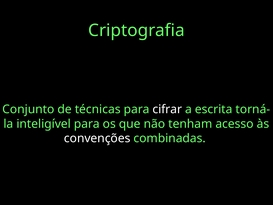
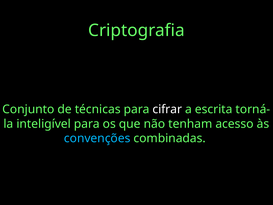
convenções colour: white -> light blue
